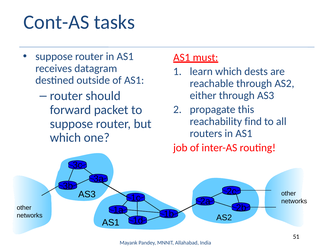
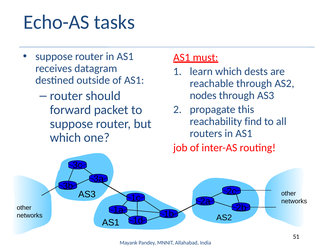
Cont-AS: Cont-AS -> Echo-AS
either: either -> nodes
